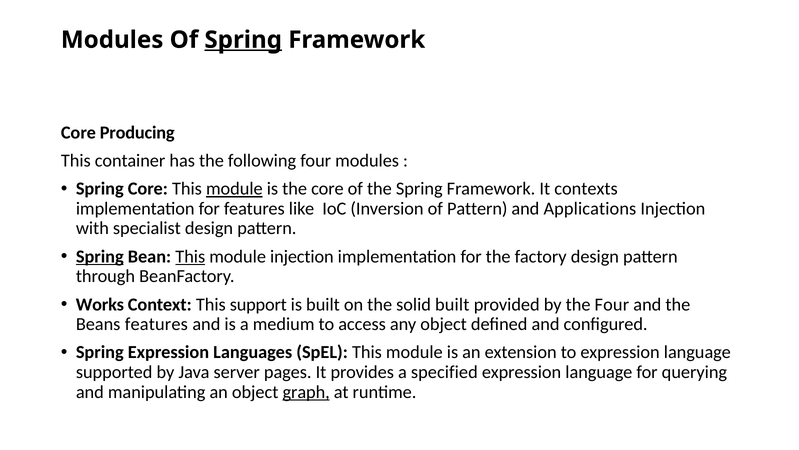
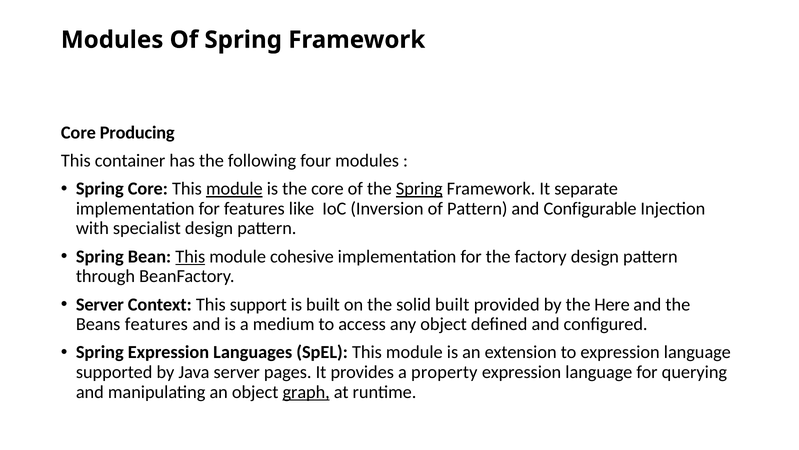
Spring at (243, 40) underline: present -> none
Spring at (419, 189) underline: none -> present
contexts: contexts -> separate
Applications: Applications -> Configurable
Spring at (100, 256) underline: present -> none
module injection: injection -> cohesive
Works at (100, 304): Works -> Server
the Four: Four -> Here
specified: specified -> property
